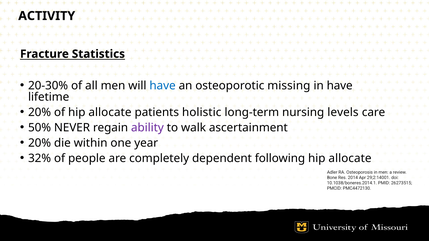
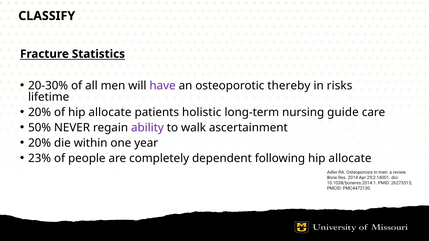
ACTIVITY: ACTIVITY -> CLASSIFY
have at (163, 86) colour: blue -> purple
missing: missing -> thereby
in have: have -> risks
levels: levels -> guide
32%: 32% -> 23%
